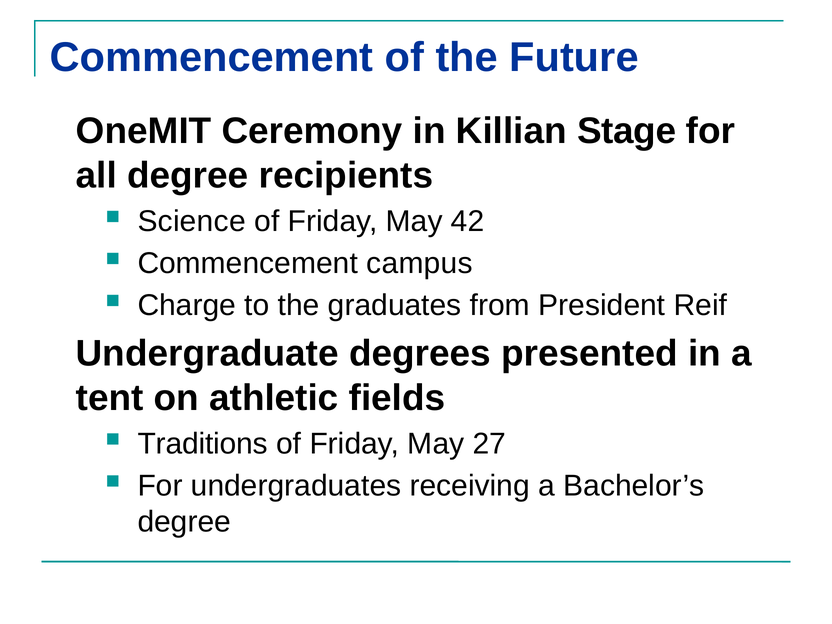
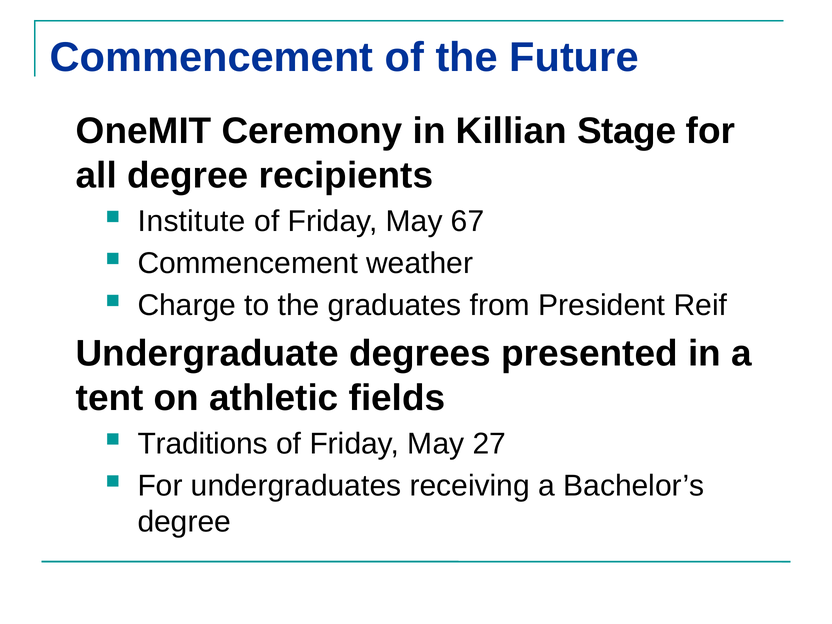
Science: Science -> Institute
42: 42 -> 67
campus: campus -> weather
